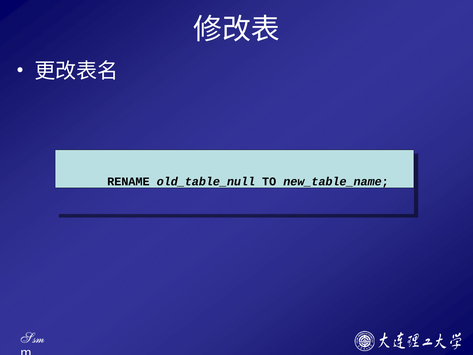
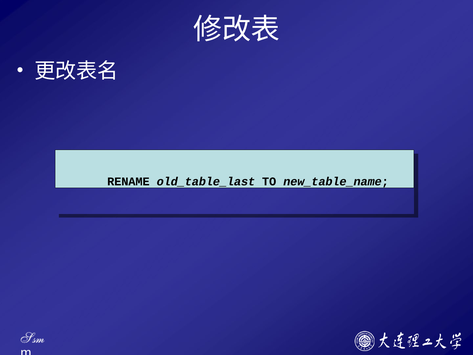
old_table_null: old_table_null -> old_table_last
